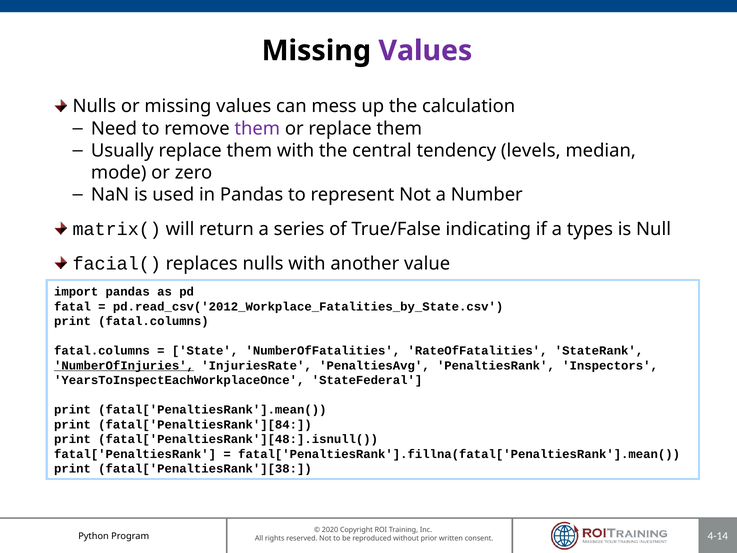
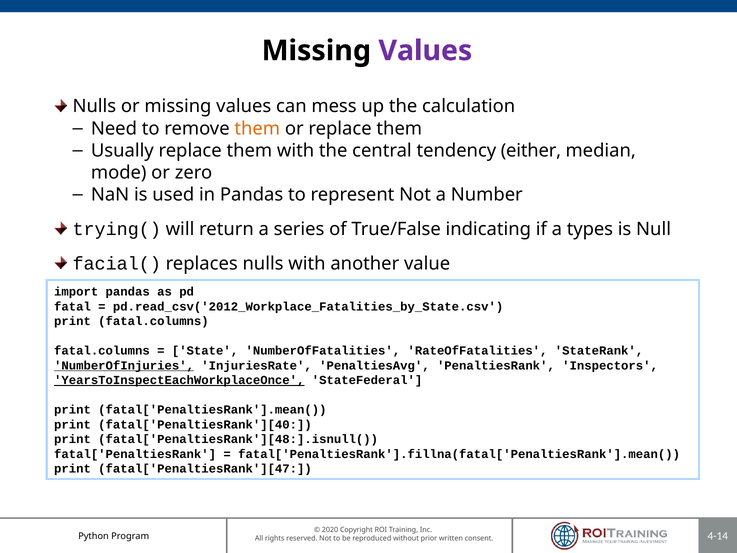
them at (257, 128) colour: purple -> orange
levels: levels -> either
matrix(: matrix( -> trying(
YearsToInspectEachWorkplaceOnce underline: none -> present
fatal['PenaltiesRank'][84: fatal['PenaltiesRank'][84 -> fatal['PenaltiesRank'][40
fatal['PenaltiesRank'][38: fatal['PenaltiesRank'][38 -> fatal['PenaltiesRank'][47
